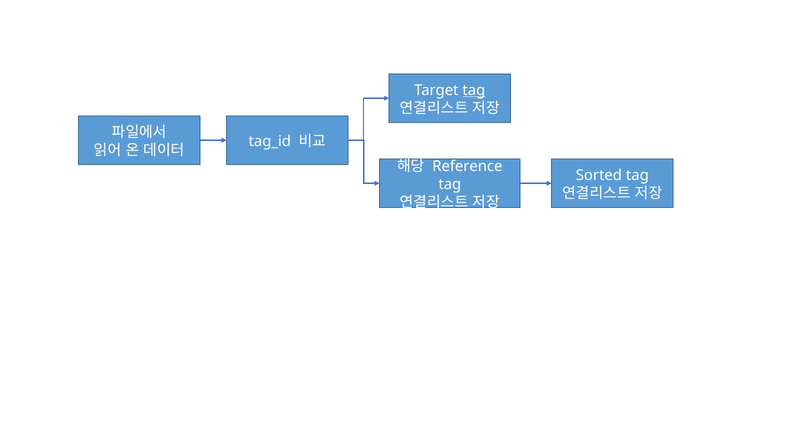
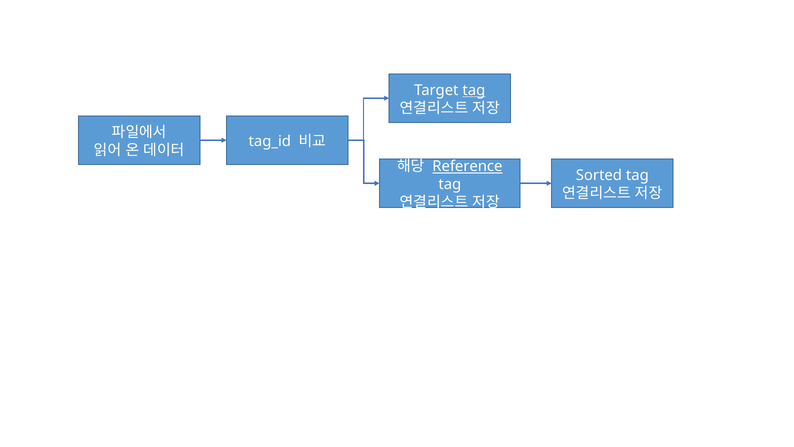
Reference underline: none -> present
